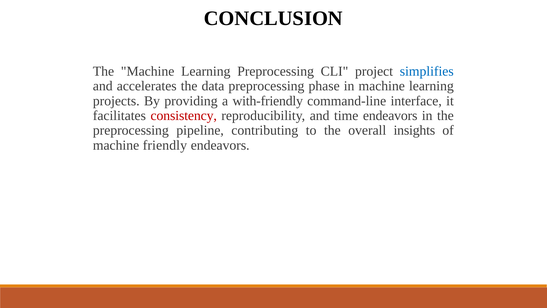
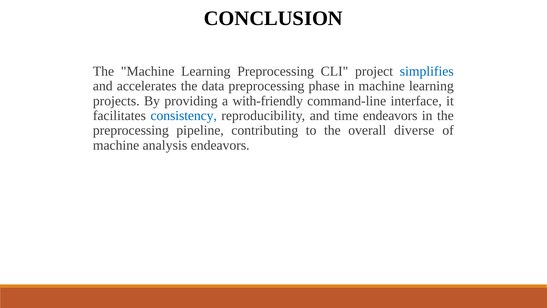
consistency colour: red -> blue
insights: insights -> diverse
friendly: friendly -> analysis
